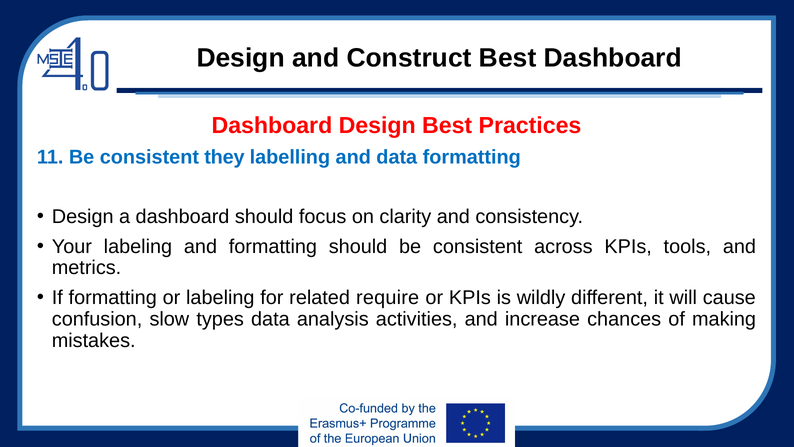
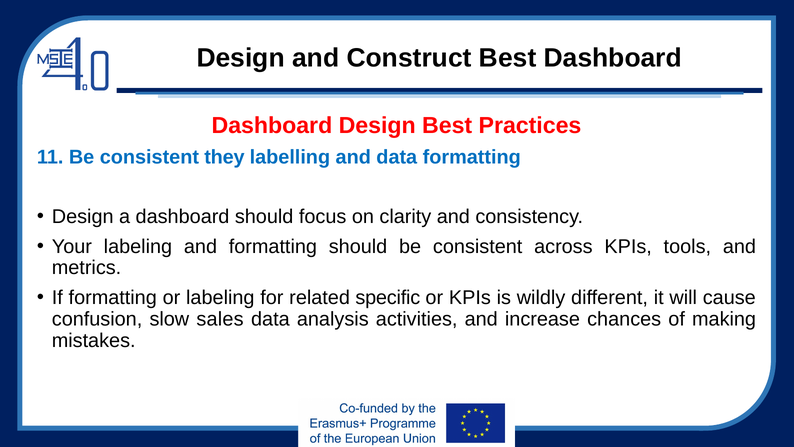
require: require -> specific
types: types -> sales
